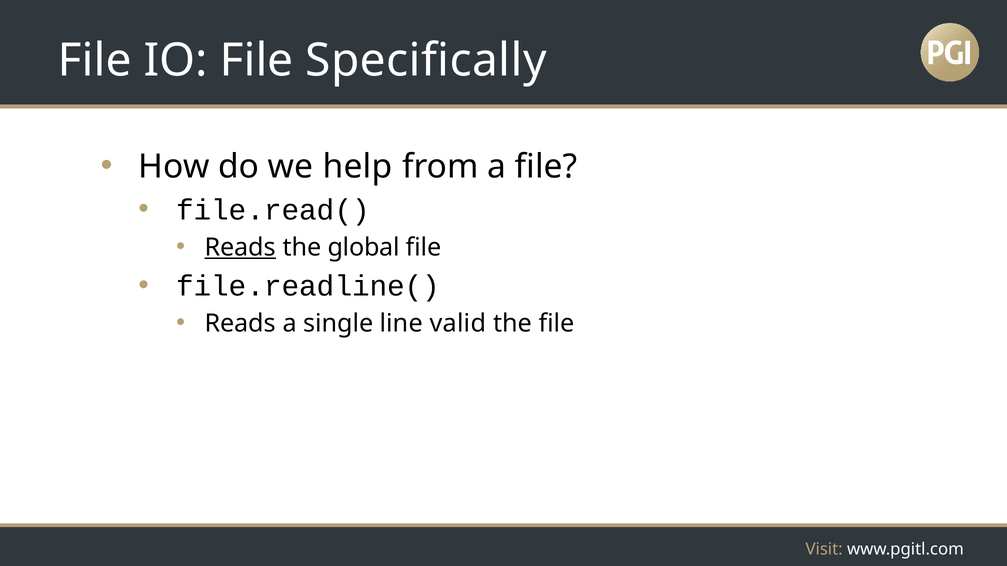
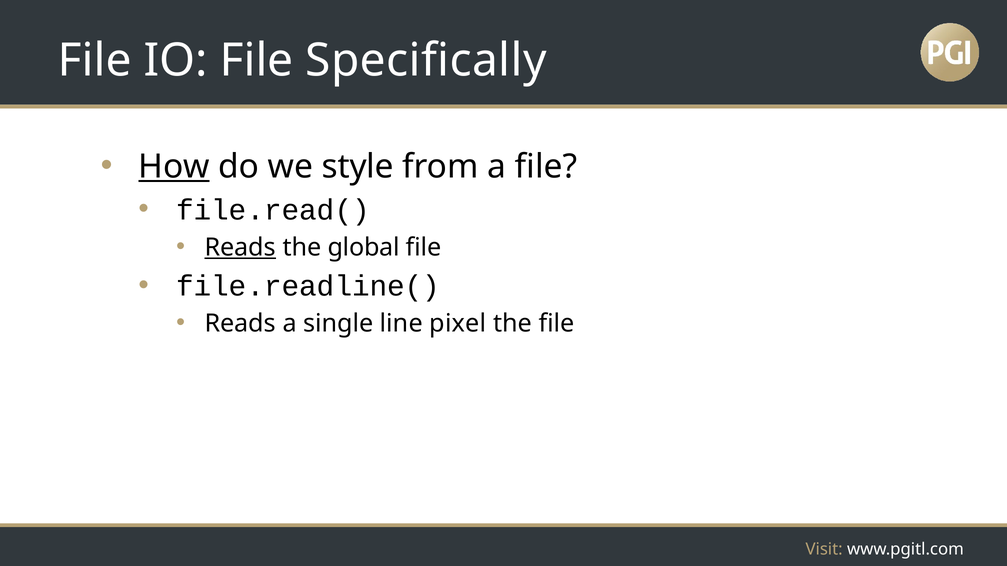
How underline: none -> present
help: help -> style
valid: valid -> pixel
